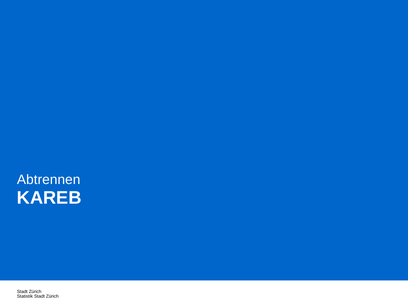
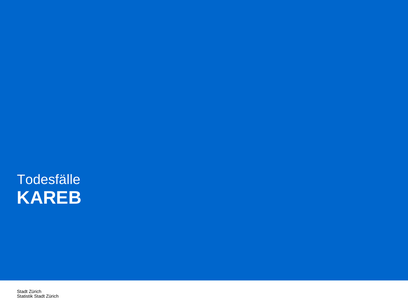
Abtrennen: Abtrennen -> Todesfälle
